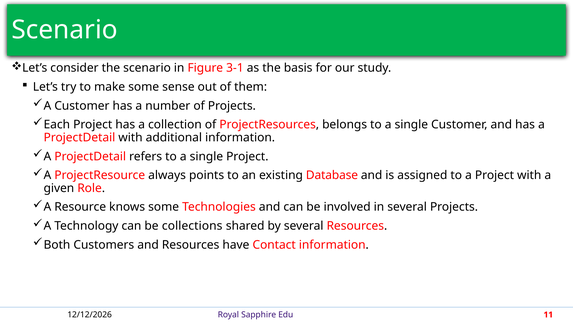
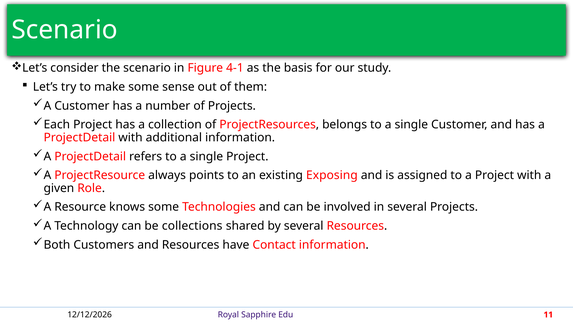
3-1: 3-1 -> 4-1
Database: Database -> Exposing
